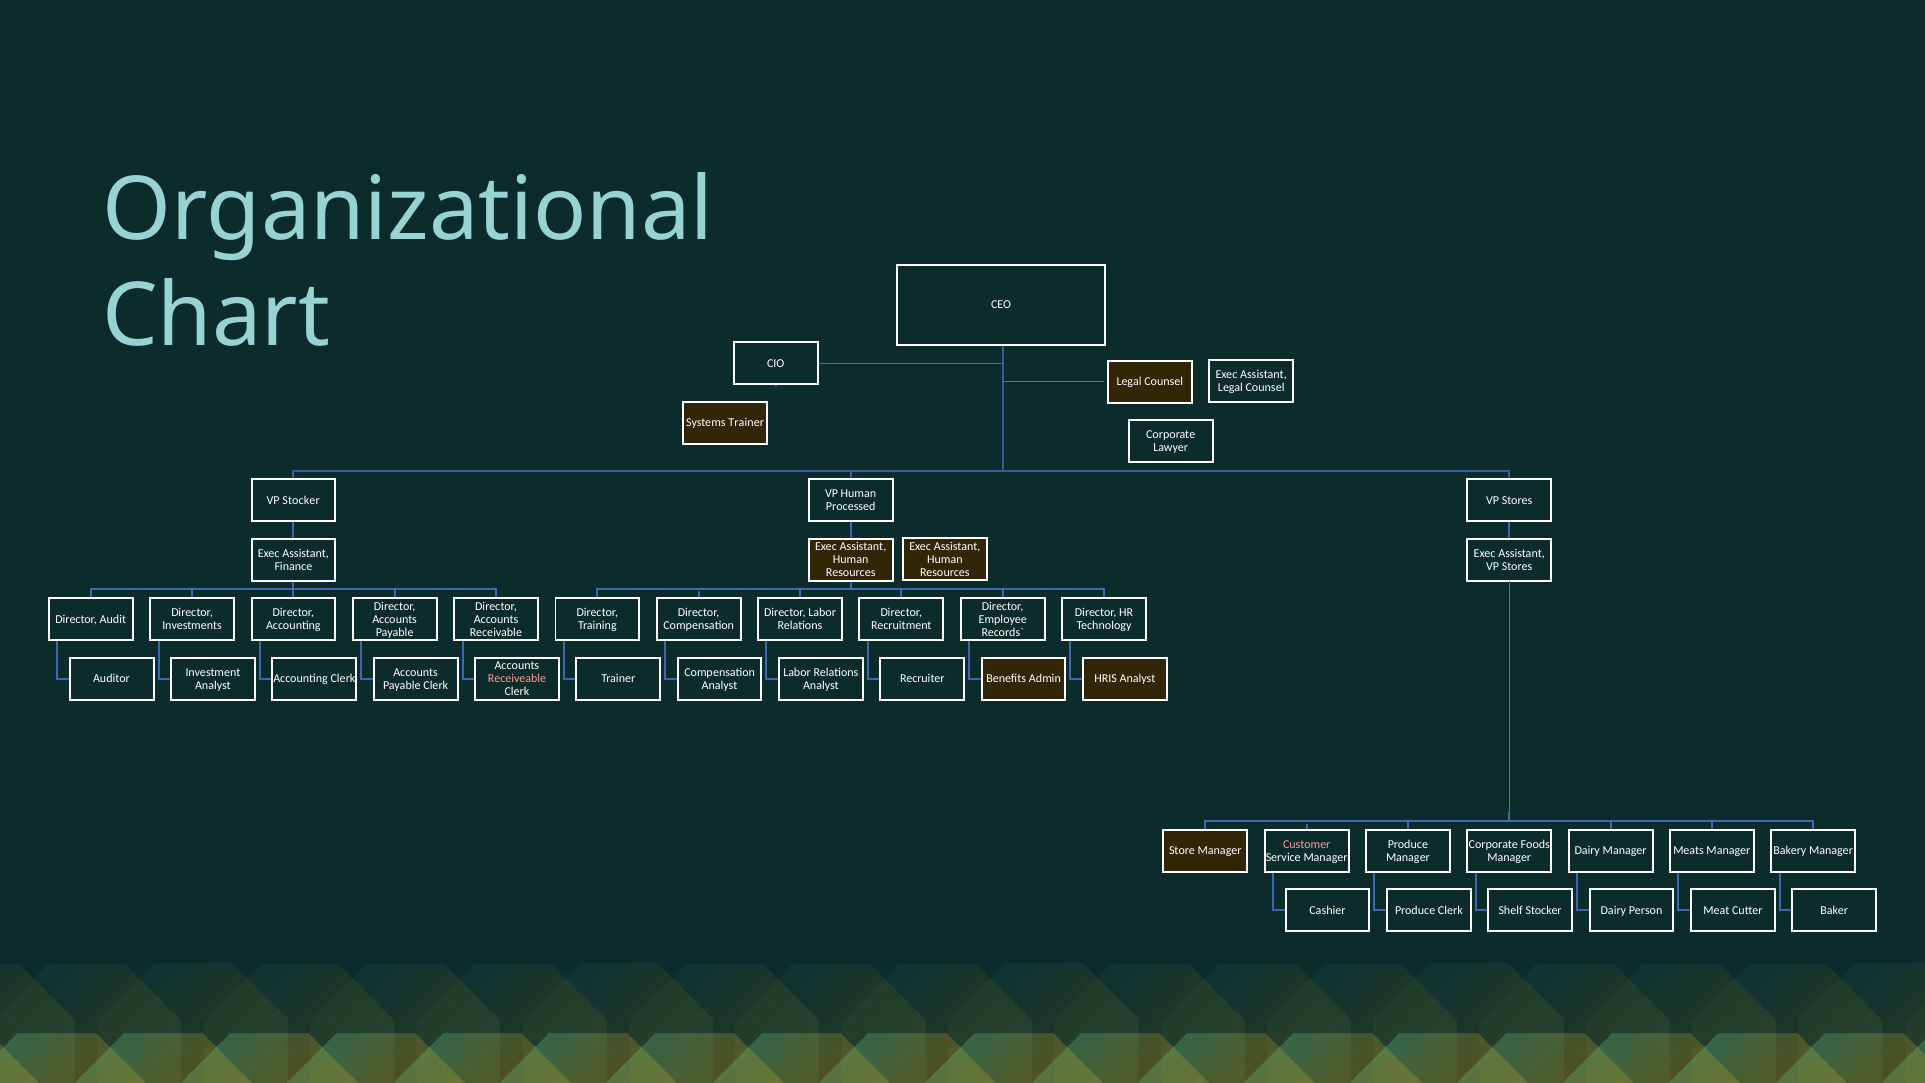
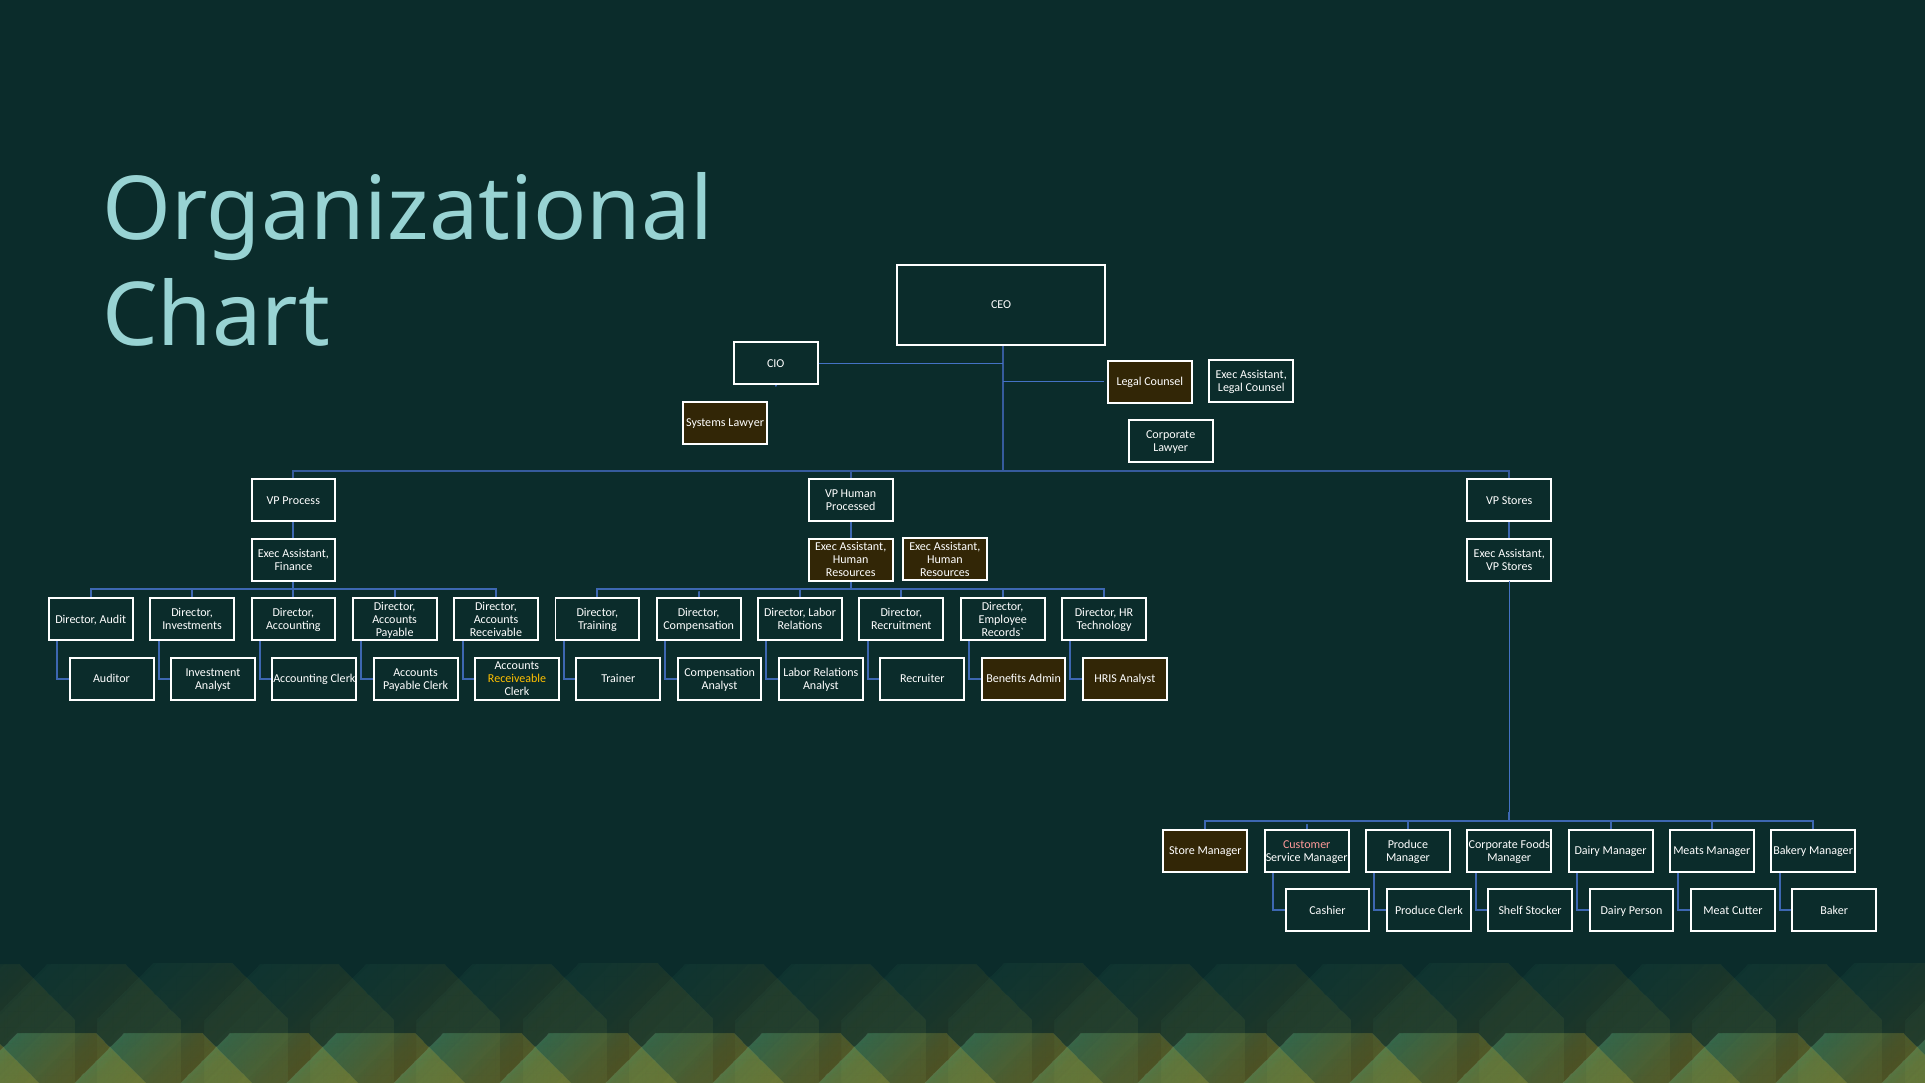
Systems Trainer: Trainer -> Lawyer
VP Stocker: Stocker -> Process
Receiveable colour: pink -> yellow
